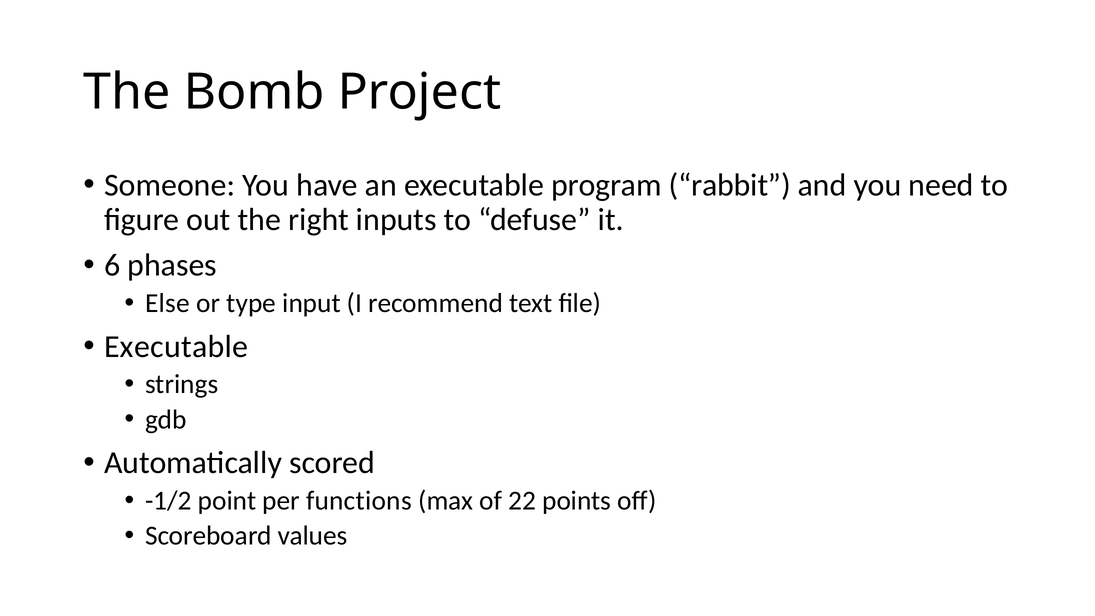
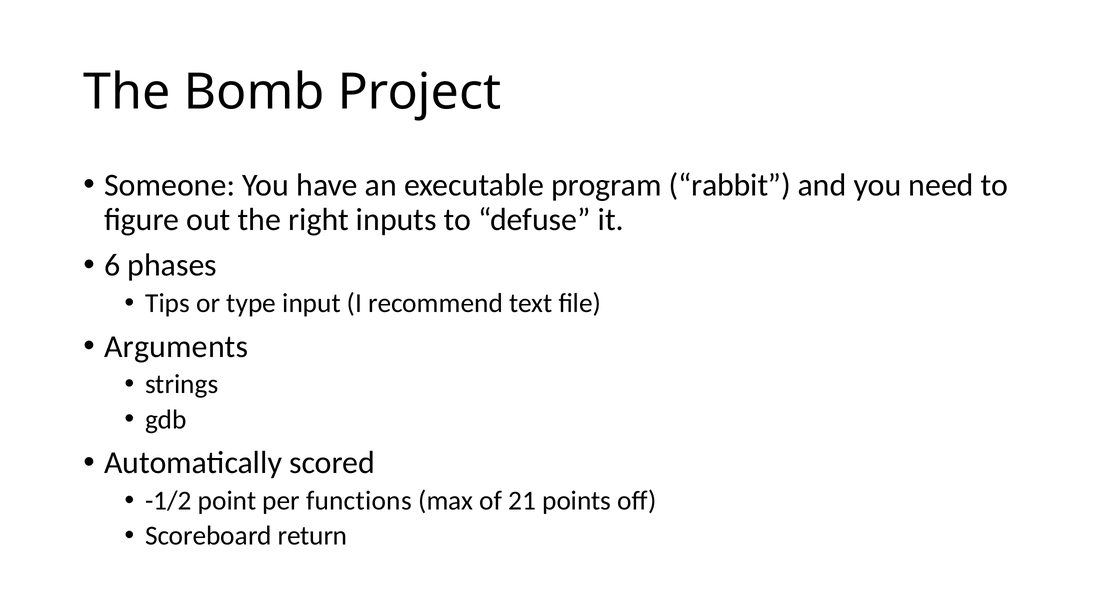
Else: Else -> Tips
Executable at (176, 346): Executable -> Arguments
22: 22 -> 21
values: values -> return
